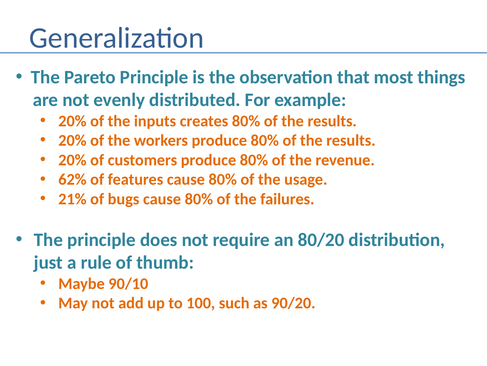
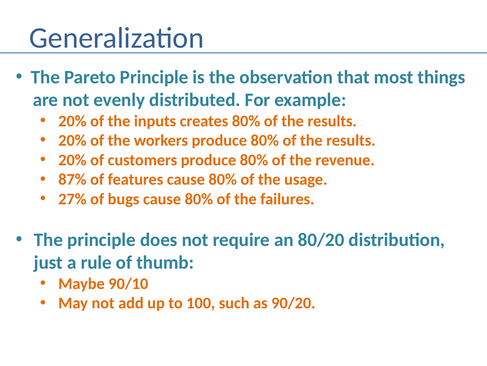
62%: 62% -> 87%
21%: 21% -> 27%
